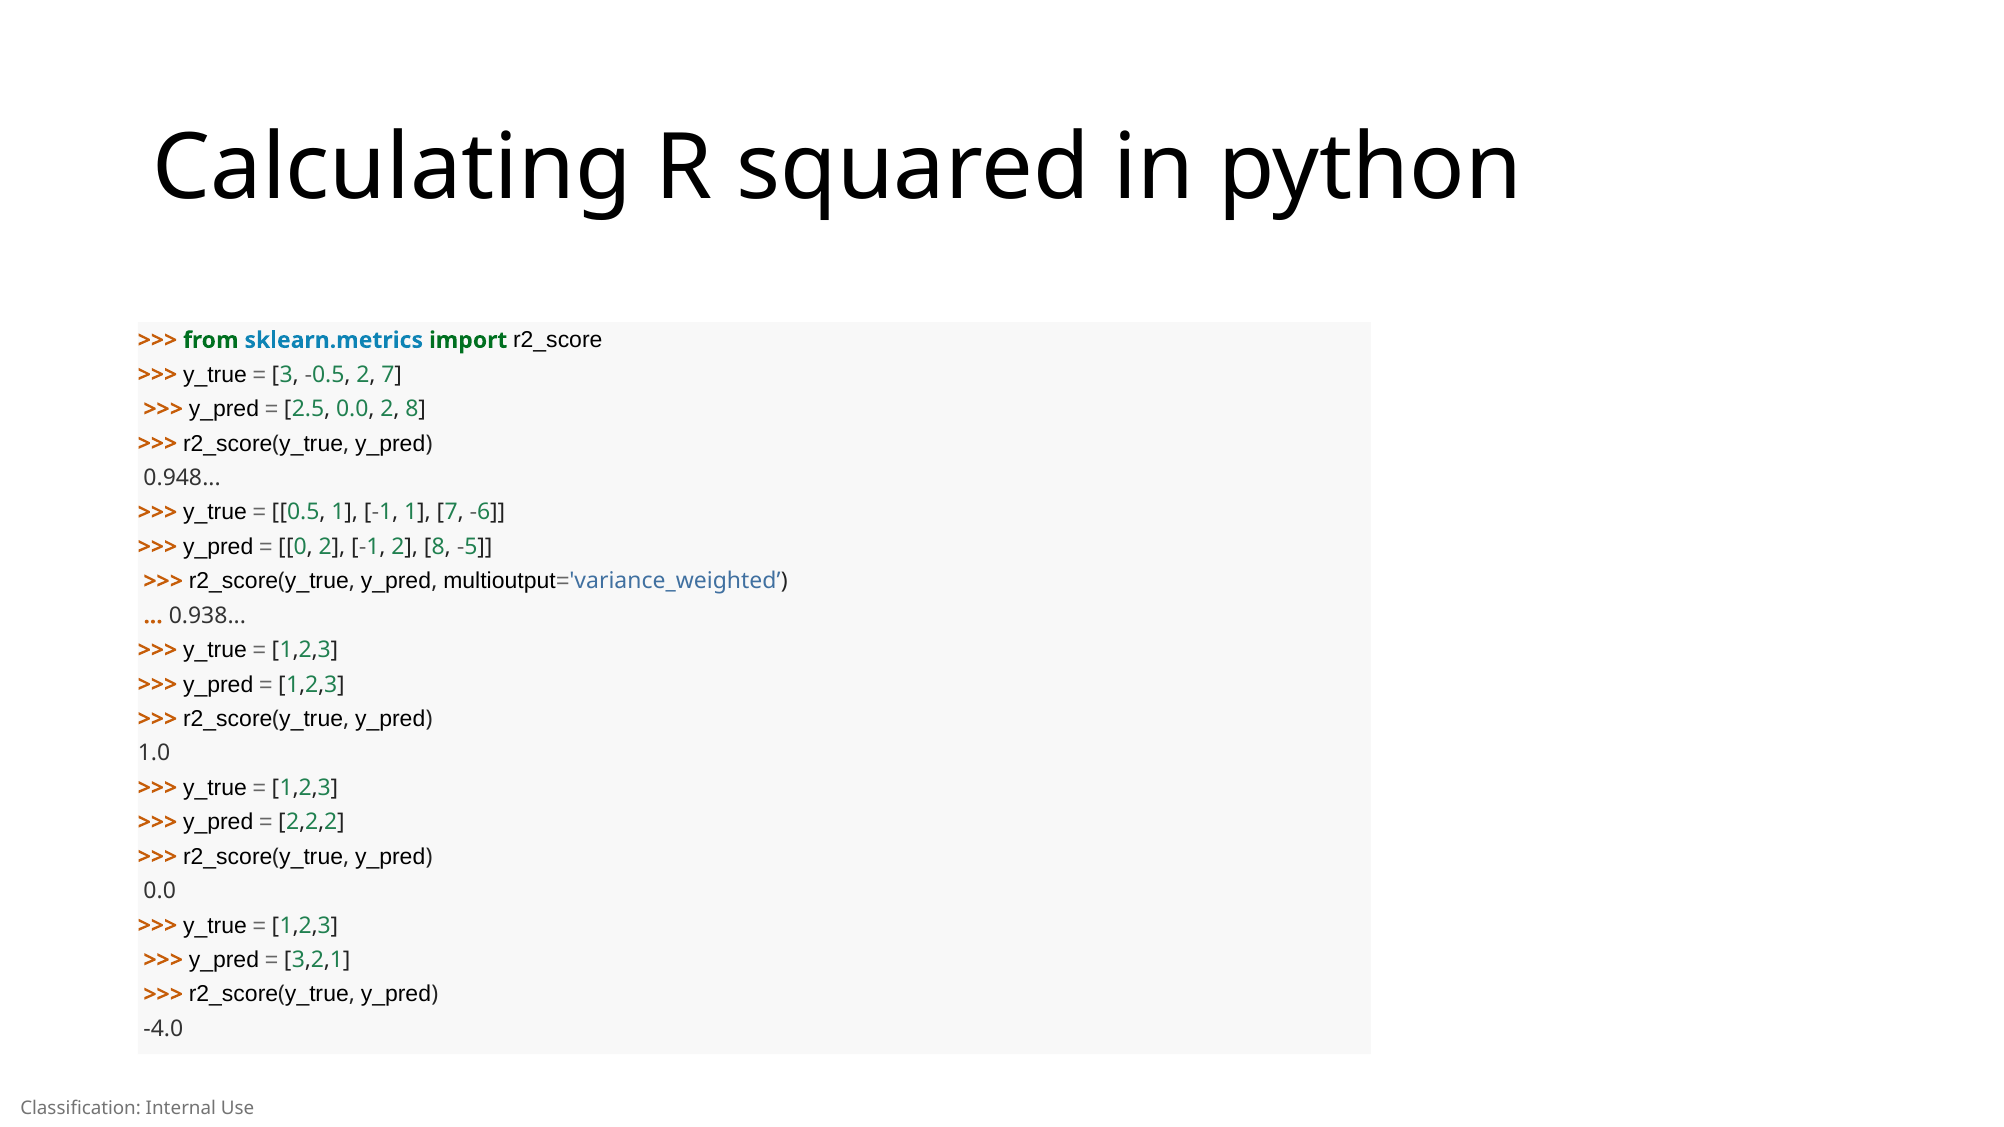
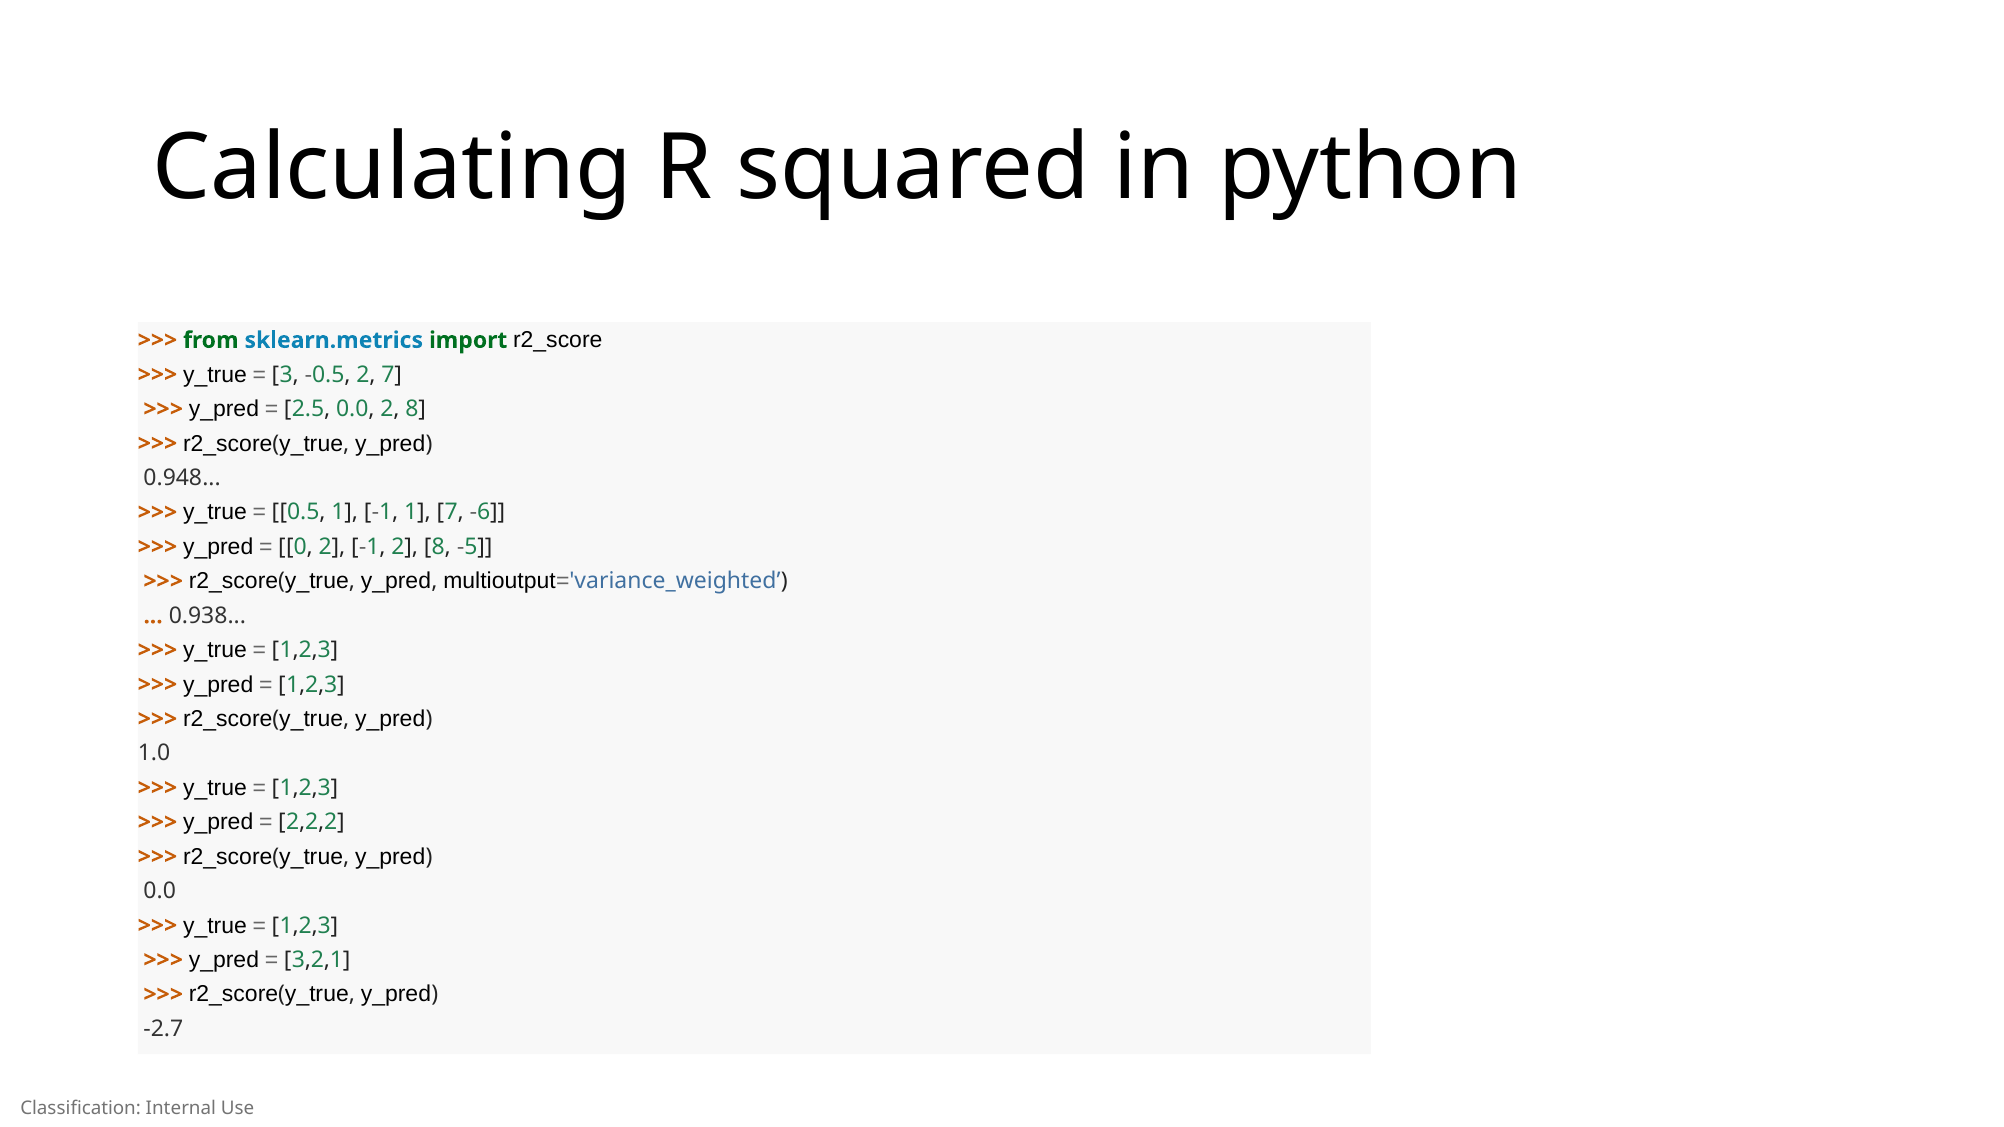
-4.0: -4.0 -> -2.7
